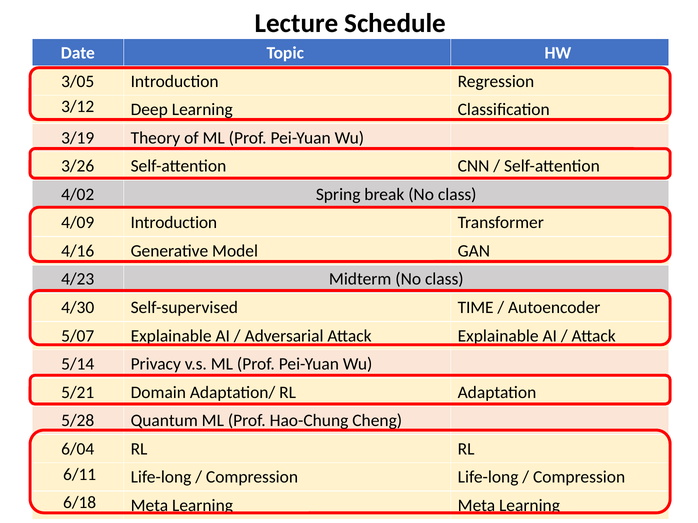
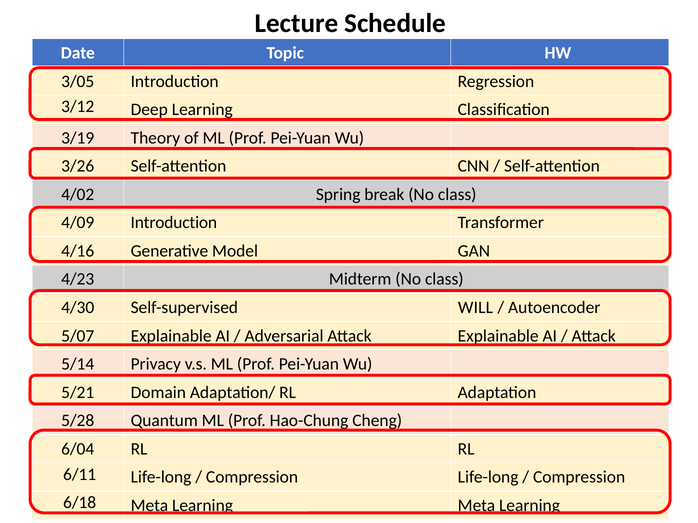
TIME: TIME -> WILL
